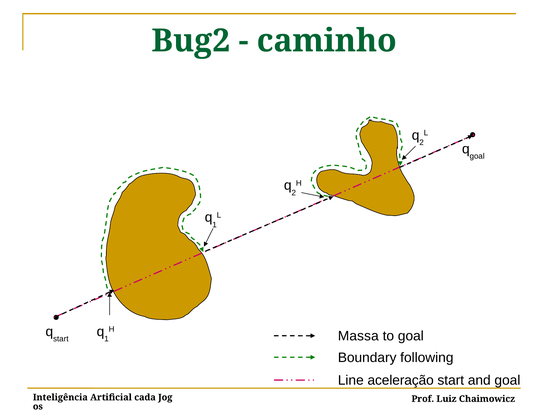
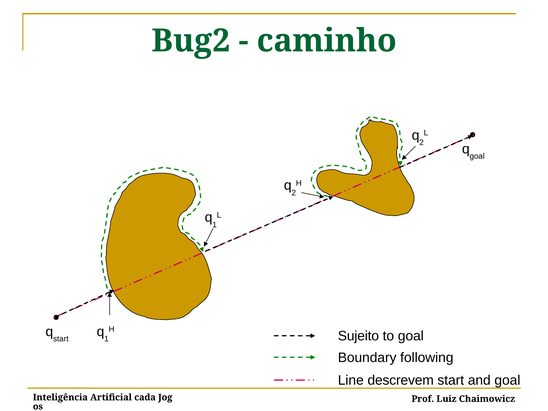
Massa: Massa -> Sujeito
aceleração: aceleração -> descrevem
